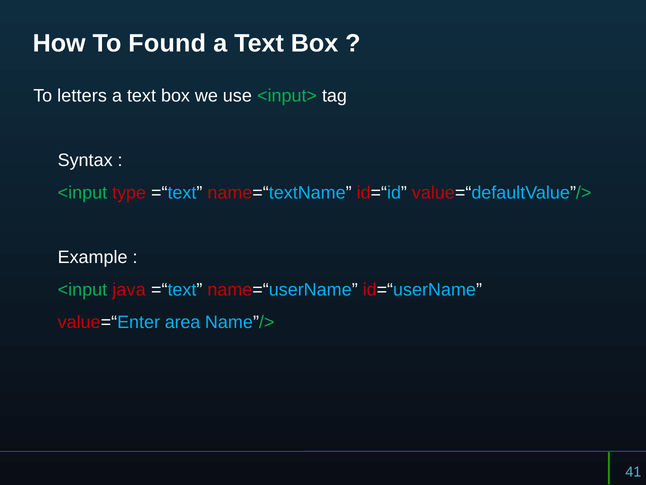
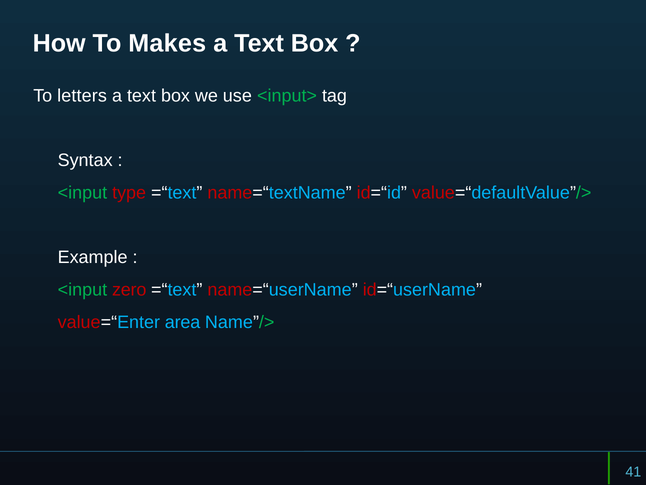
Found: Found -> Makes
java: java -> zero
